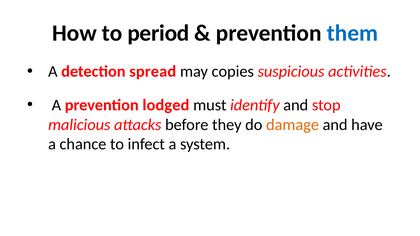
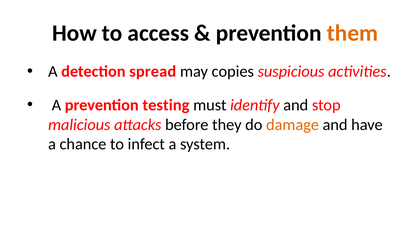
period: period -> access
them colour: blue -> orange
lodged: lodged -> testing
